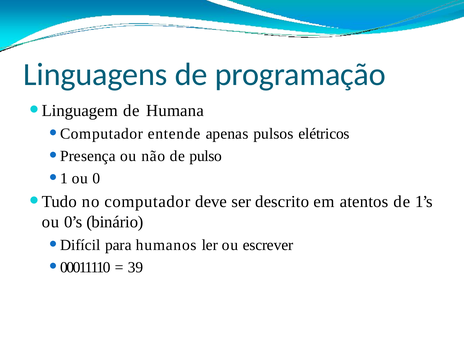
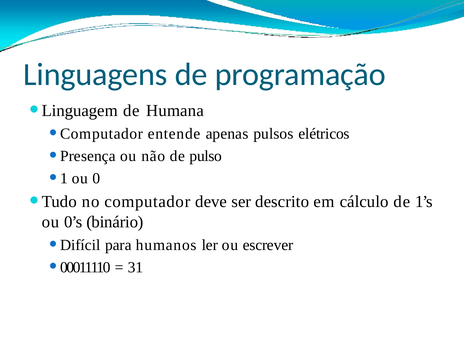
atentos: atentos -> cálculo
39: 39 -> 31
